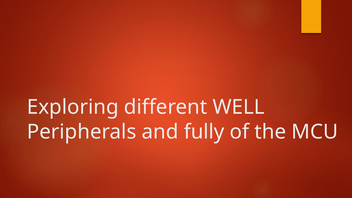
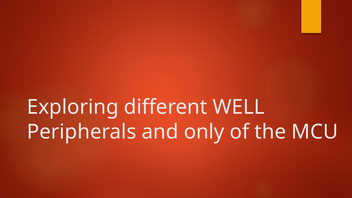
fully: fully -> only
